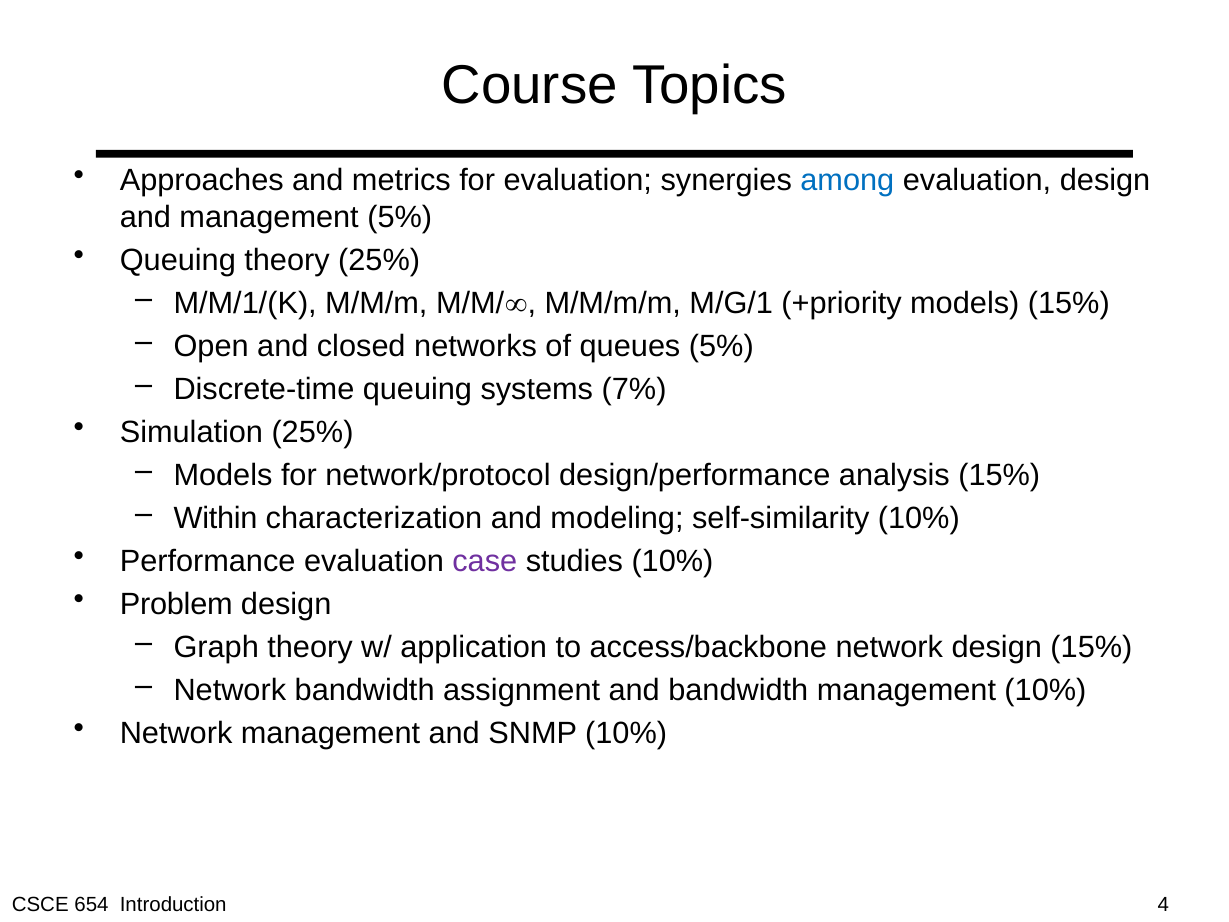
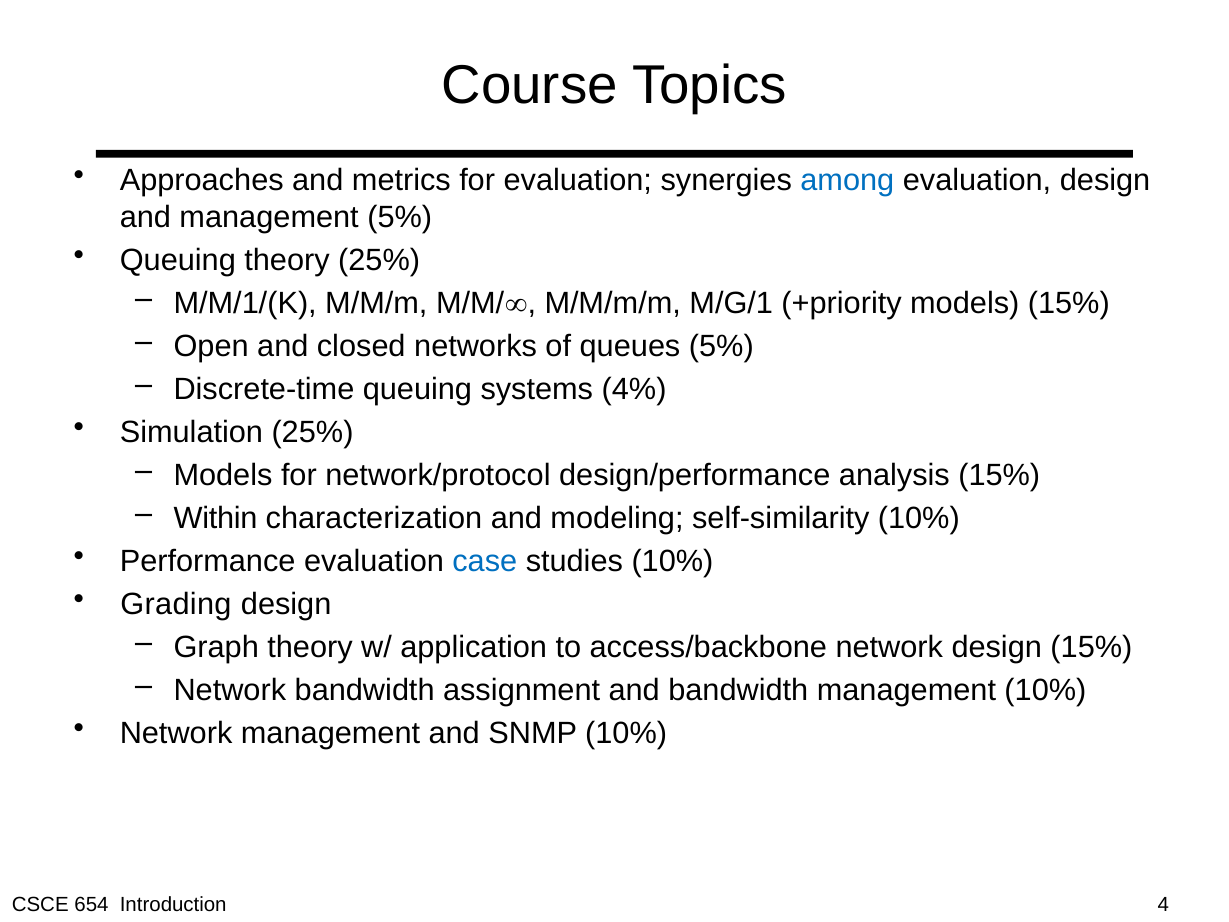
7%: 7% -> 4%
case colour: purple -> blue
Problem: Problem -> Grading
